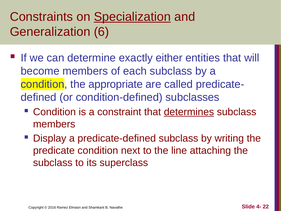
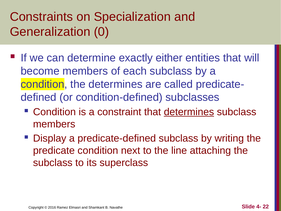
Specialization underline: present -> none
6: 6 -> 0
the appropriate: appropriate -> determines
